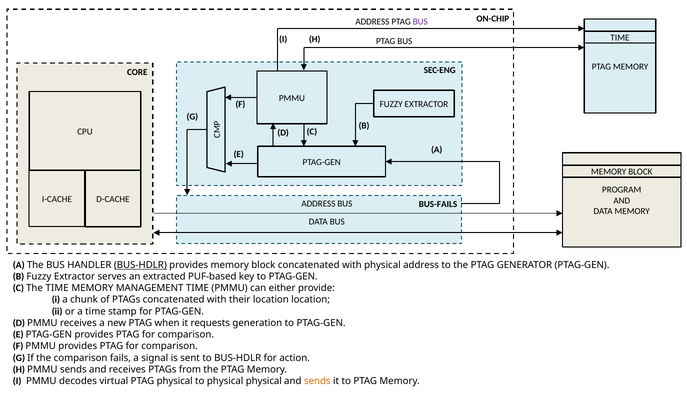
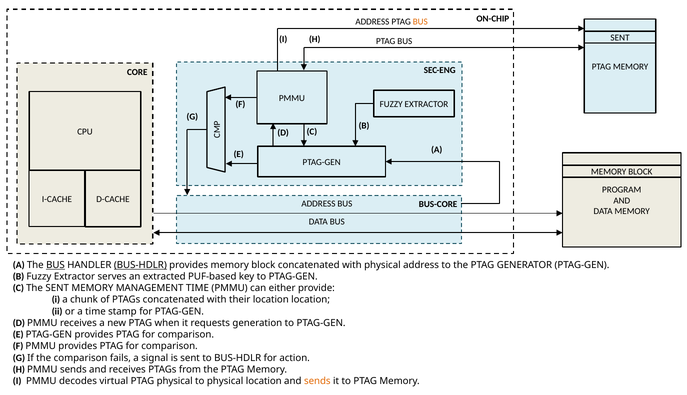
BUS at (420, 22) colour: purple -> orange
TIME at (620, 38): TIME -> SENT
BUS-FAILS: BUS-FAILS -> BUS-CORE
BUS at (55, 265) underline: none -> present
The TIME: TIME -> SENT
physical physical: physical -> location
